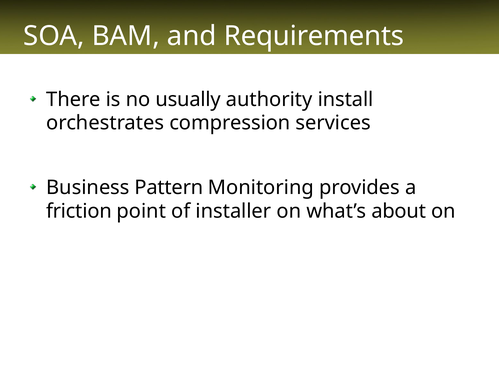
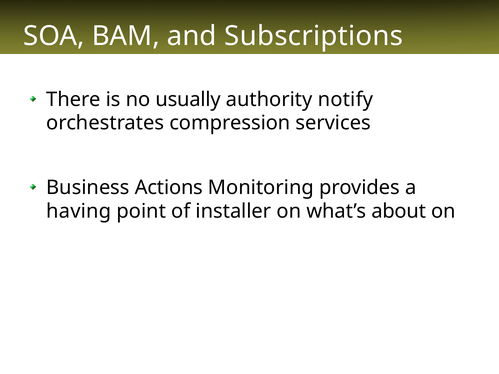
Requirements: Requirements -> Subscriptions
install: install -> notify
Pattern: Pattern -> Actions
friction: friction -> having
